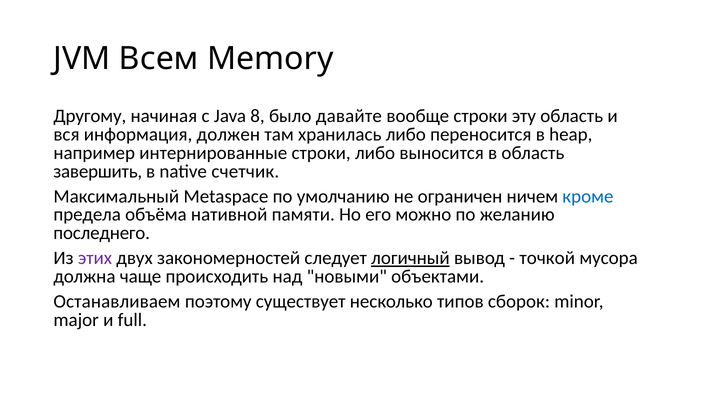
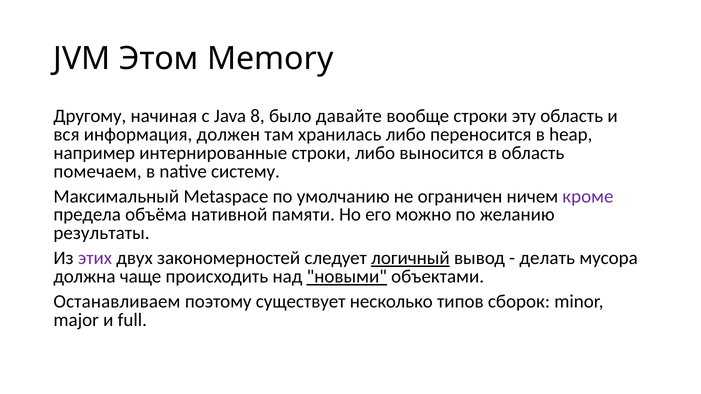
Всем: Всем -> Этом
завершить: завершить -> помечаем
счетчик: счетчик -> систему
кроме colour: blue -> purple
последнего: последнего -> результаты
точкой: точкой -> делать
новыми underline: none -> present
